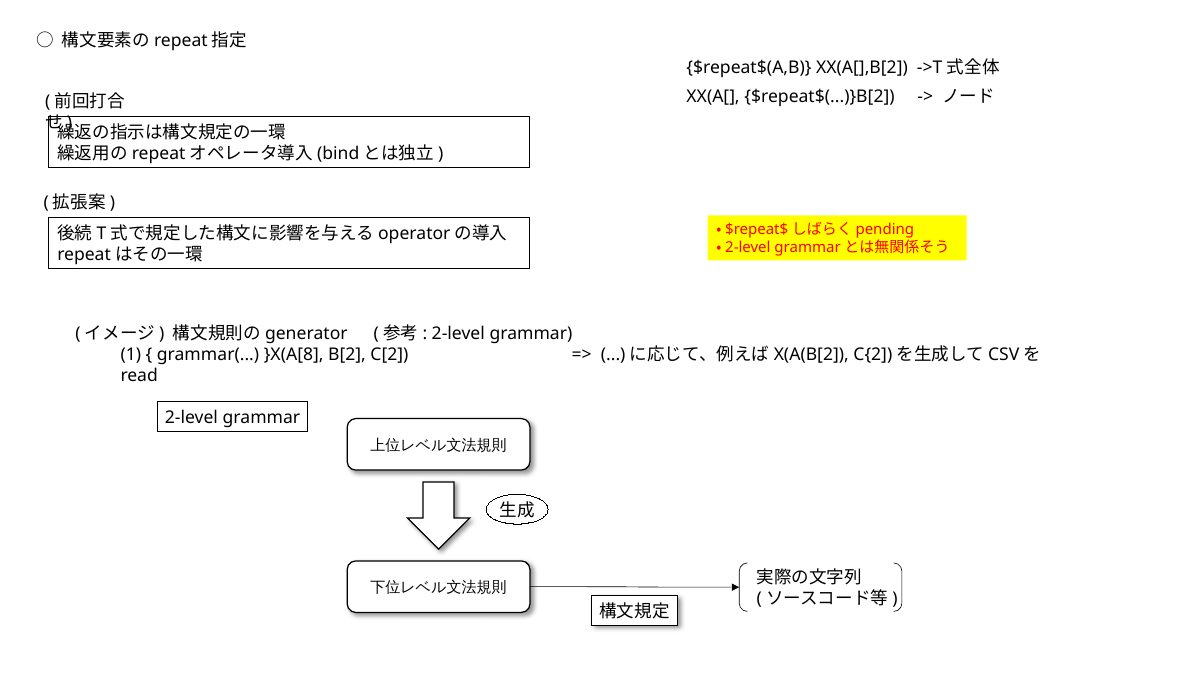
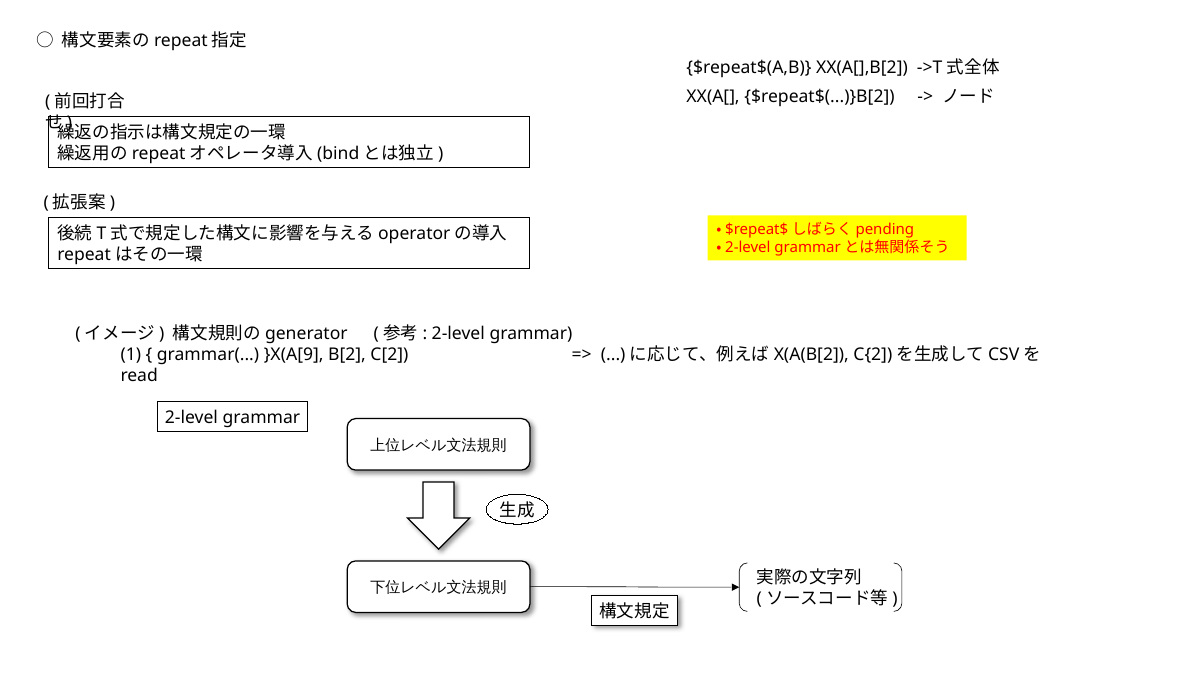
}X(A[8: }X(A[8 -> }X(A[9
